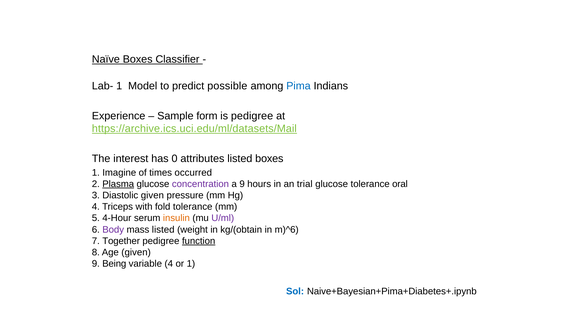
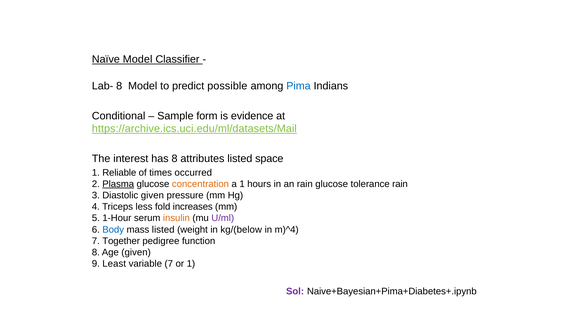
Naïve Boxes: Boxes -> Model
Lab- 1: 1 -> 8
Experience: Experience -> Conditional
is pedigree: pedigree -> evidence
has 0: 0 -> 8
listed boxes: boxes -> space
Imagine: Imagine -> Reliable
concentration colour: purple -> orange
a 9: 9 -> 1
an trial: trial -> rain
tolerance oral: oral -> rain
with: with -> less
fold tolerance: tolerance -> increases
4-Hour: 4-Hour -> 1-Hour
Body colour: purple -> blue
kg/(obtain: kg/(obtain -> kg/(below
m)^6: m)^6 -> m)^4
function underline: present -> none
Being: Being -> Least
variable 4: 4 -> 7
Sol colour: blue -> purple
